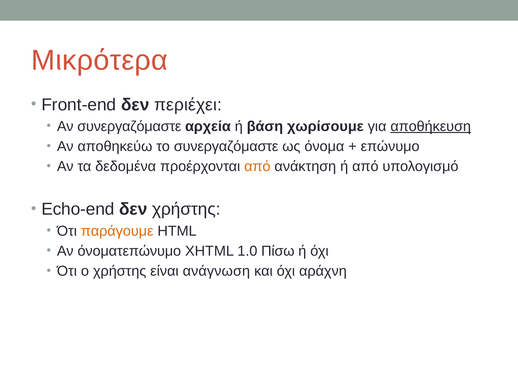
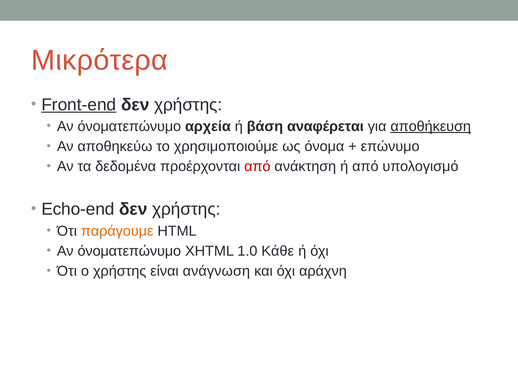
Front-end underline: none -> present
περιέχει at (188, 105): περιέχει -> χρήστης
συνεργαζόμαστε at (129, 126): συνεργαζόμαστε -> όνοματεπώνυμο
χωρίσουμε: χωρίσουμε -> αναφέρεται
το συνεργαζόμαστε: συνεργαζόμαστε -> χρησιμοποιούμε
από at (257, 167) colour: orange -> red
Πίσω: Πίσω -> Κάθε
